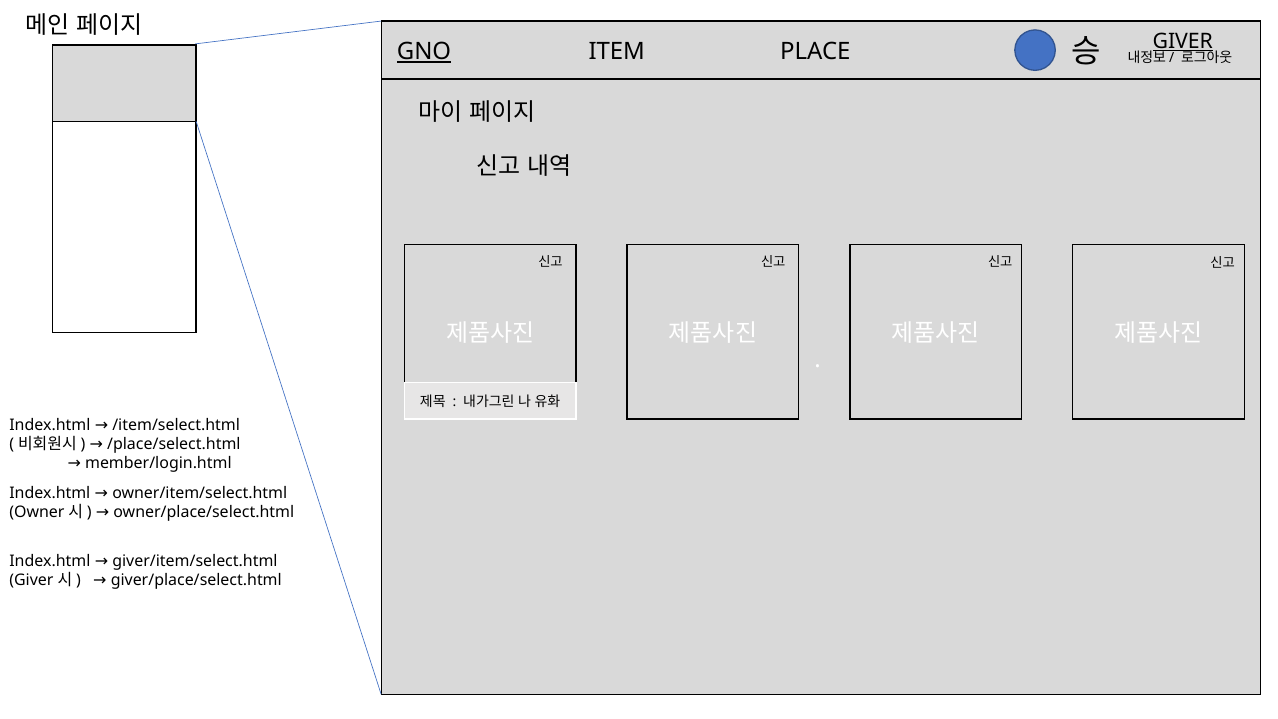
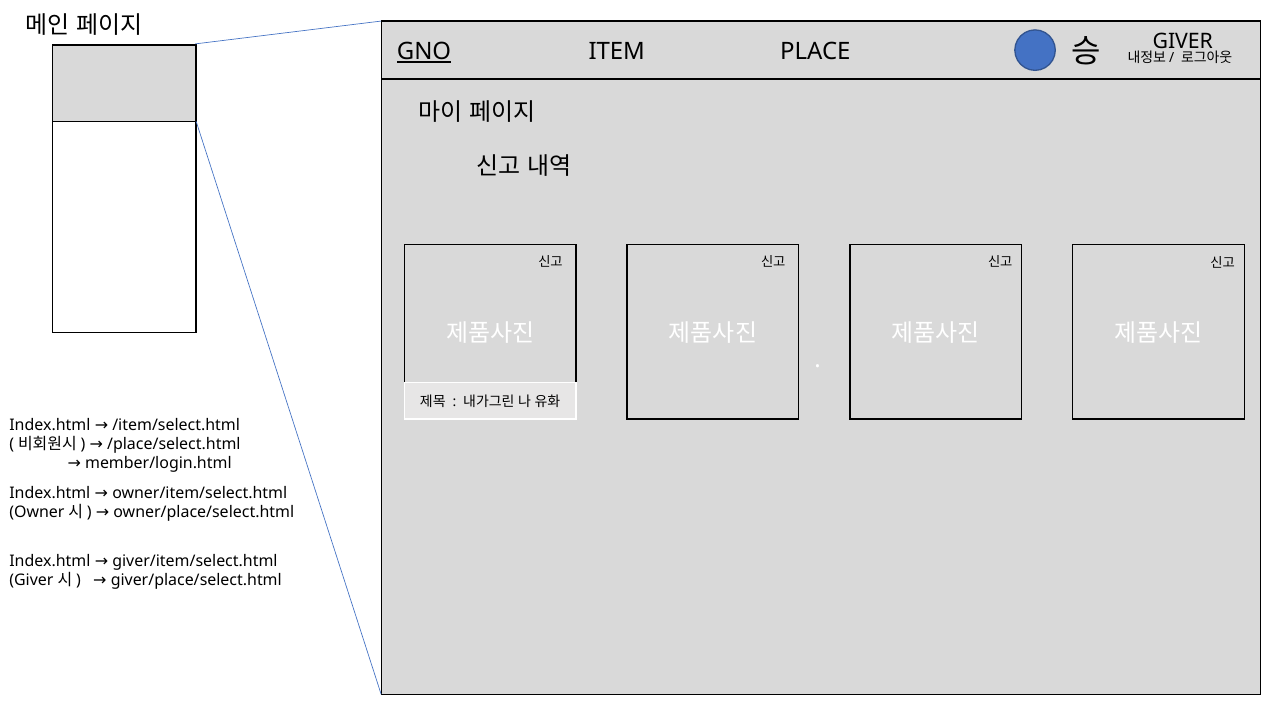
GIVER at (1183, 42) underline: present -> none
